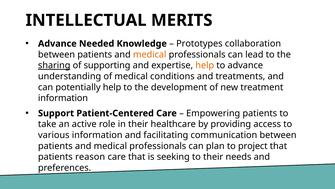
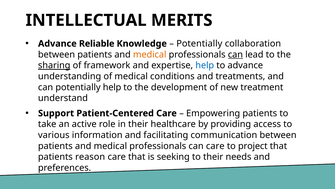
Needed: Needed -> Reliable
Prototypes at (199, 44): Prototypes -> Potentially
can at (235, 54) underline: none -> present
supporting: supporting -> framework
help at (205, 65) colour: orange -> blue
information at (63, 98): information -> understand
can plan: plan -> care
